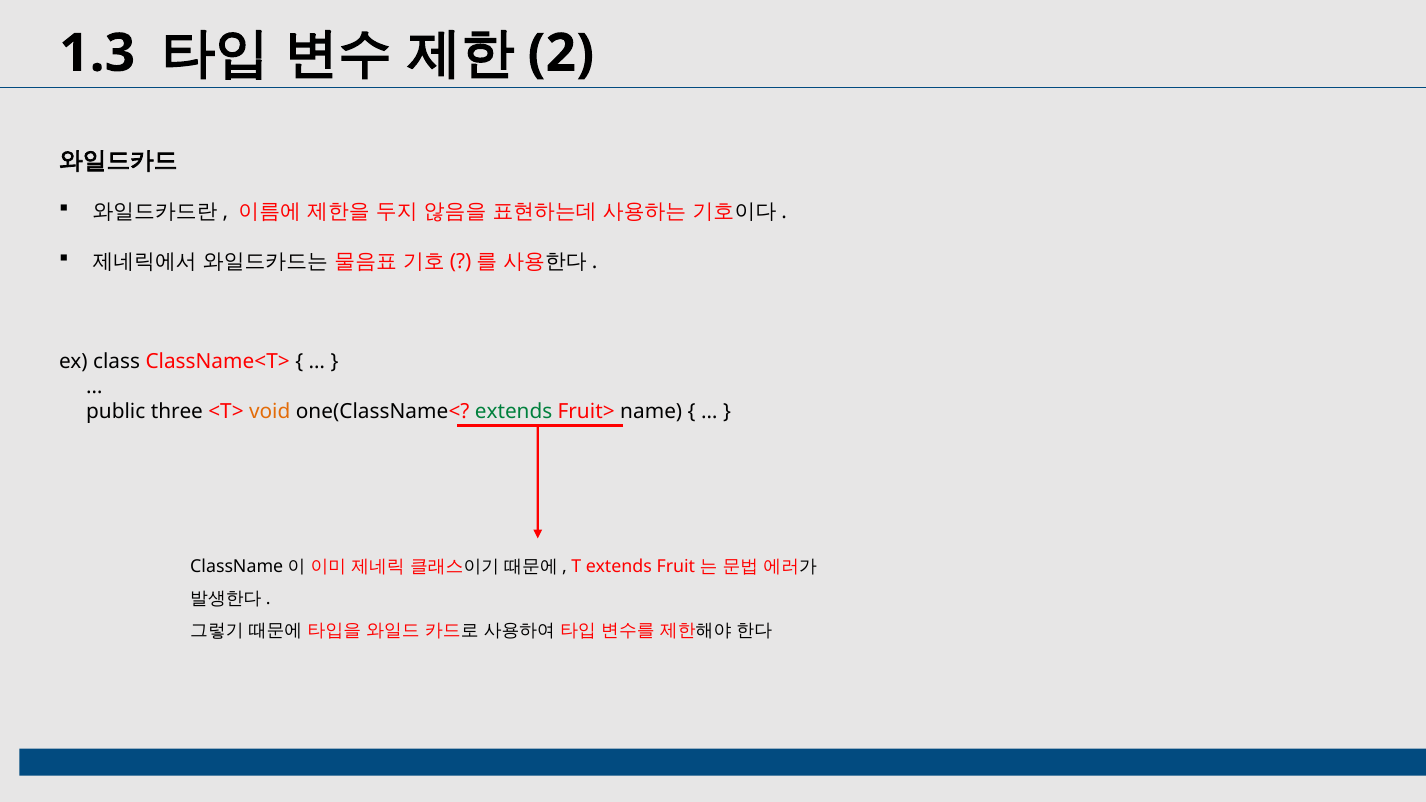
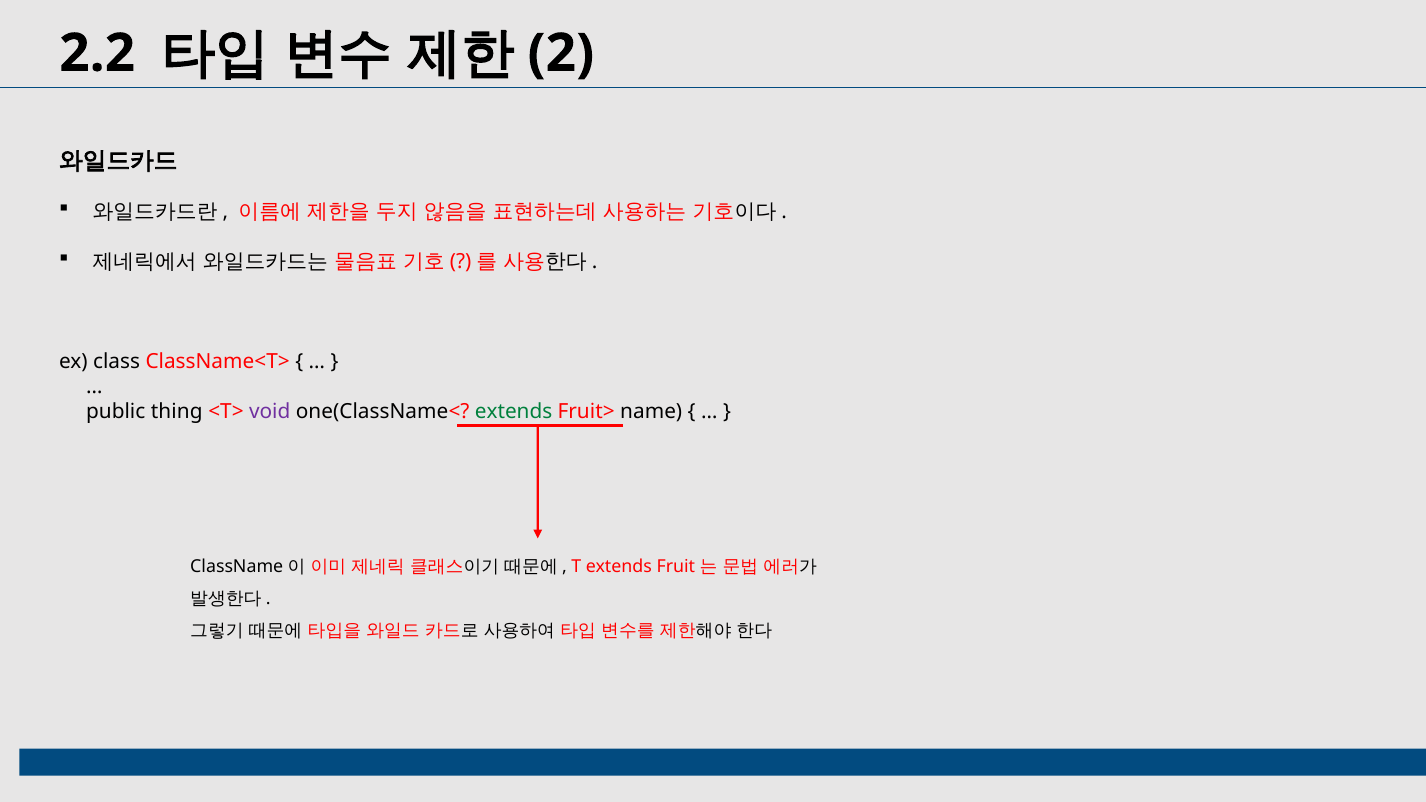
1.3: 1.3 -> 2.2
three: three -> thing
void colour: orange -> purple
